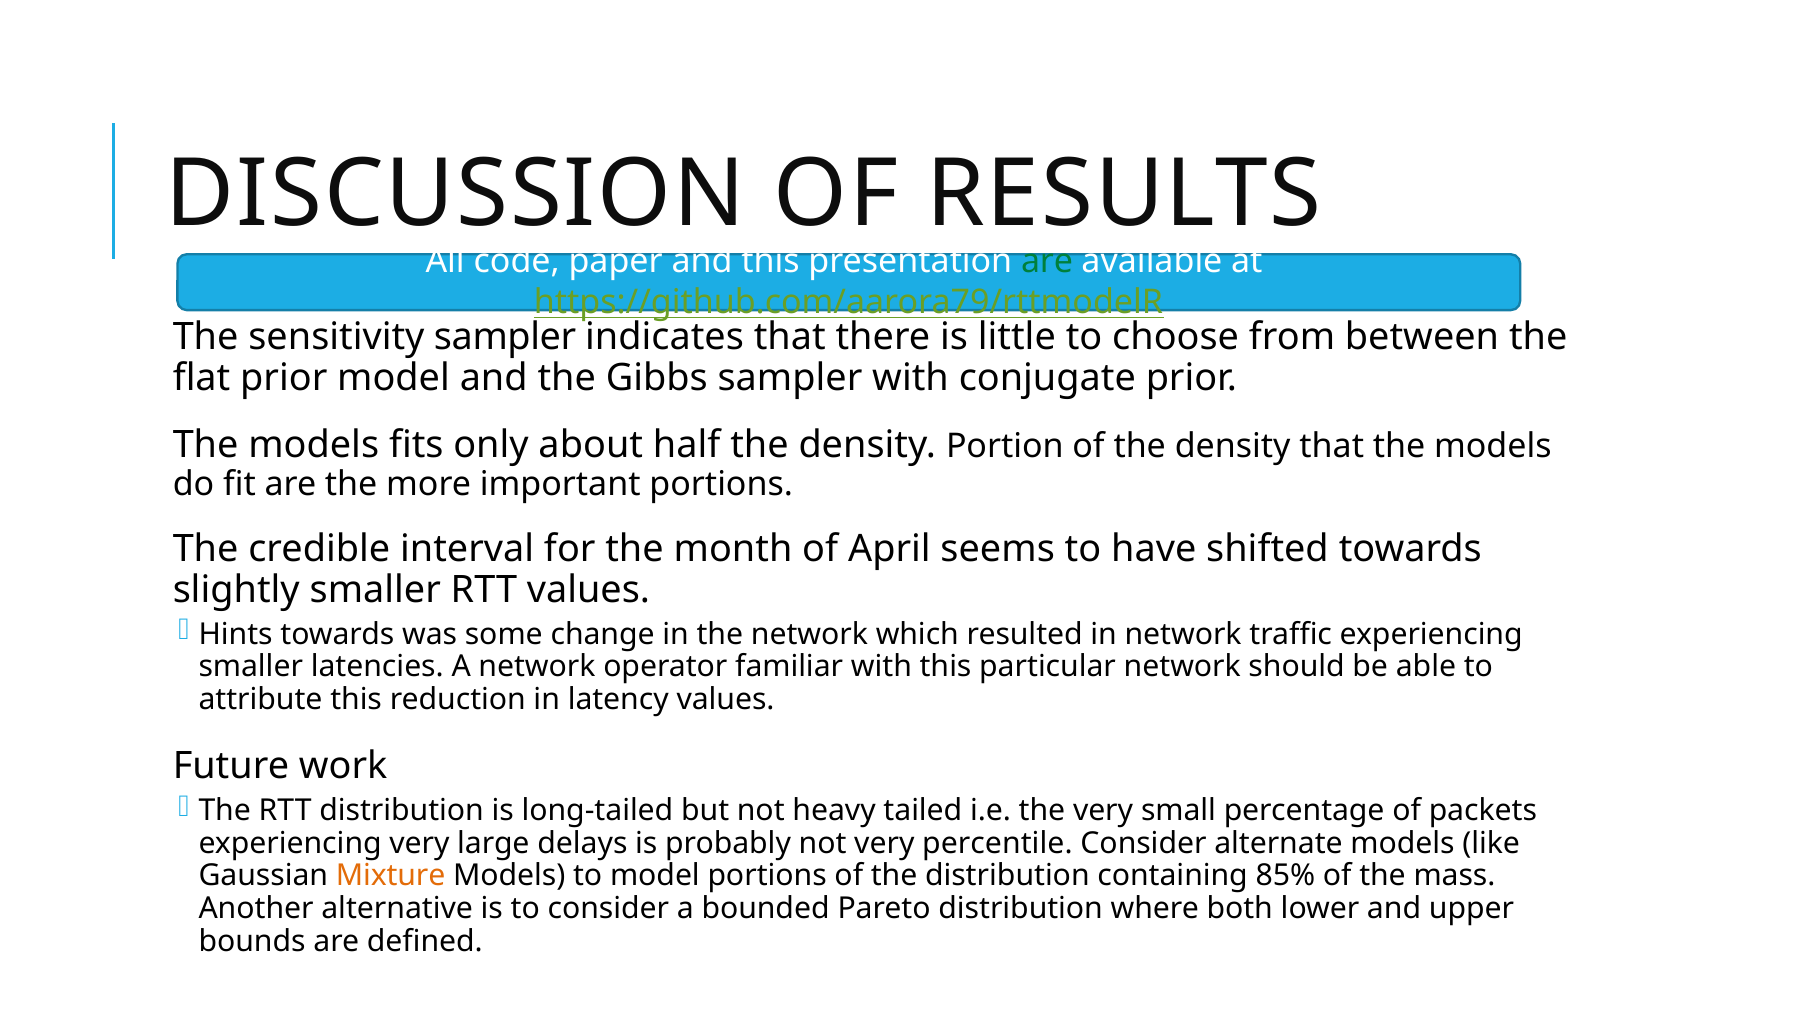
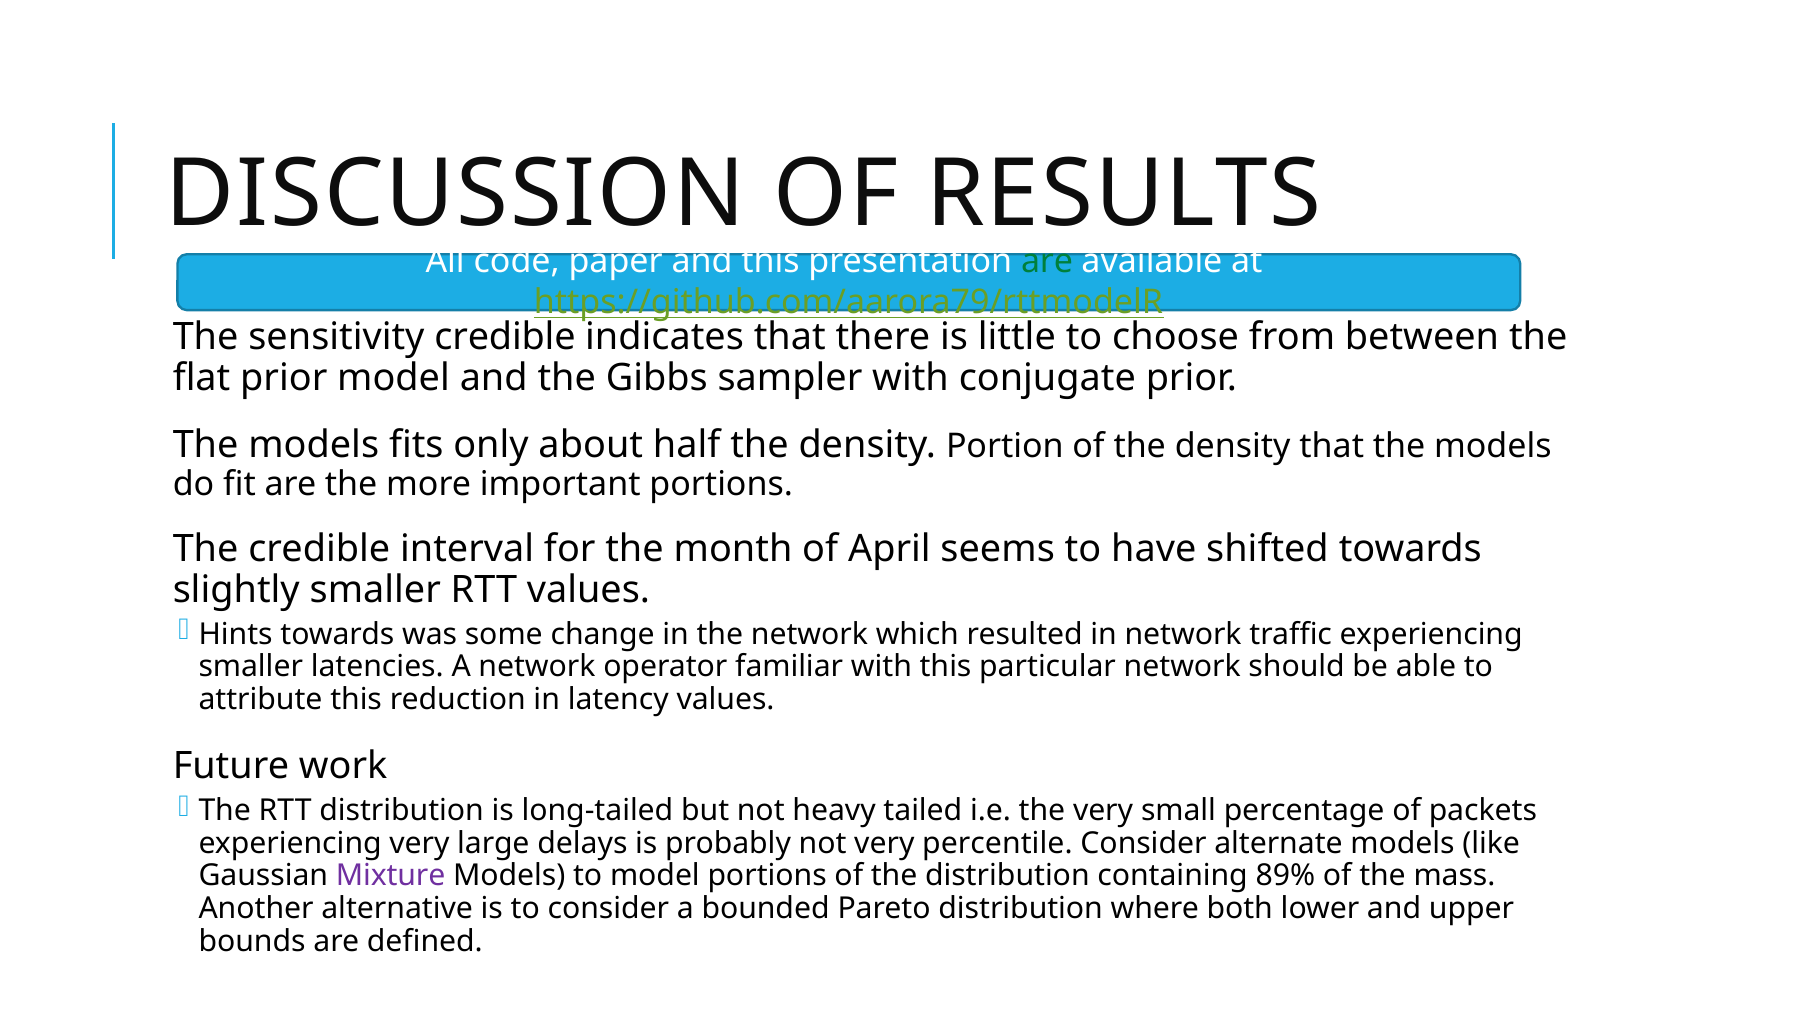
sensitivity sampler: sampler -> credible
Mixture colour: orange -> purple
85%: 85% -> 89%
